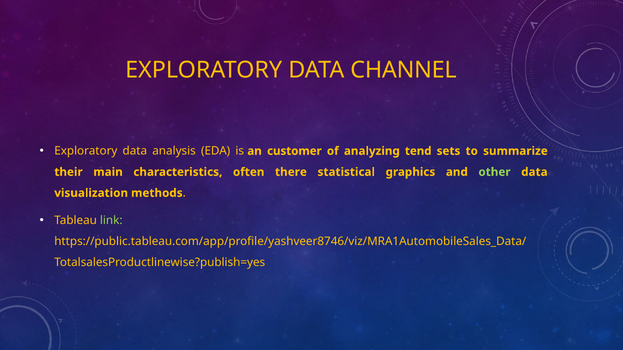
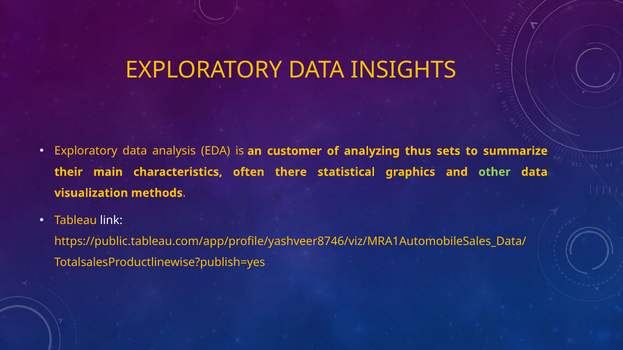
CHANNEL: CHANNEL -> INSIGHTS
tend: tend -> thus
link colour: light green -> white
